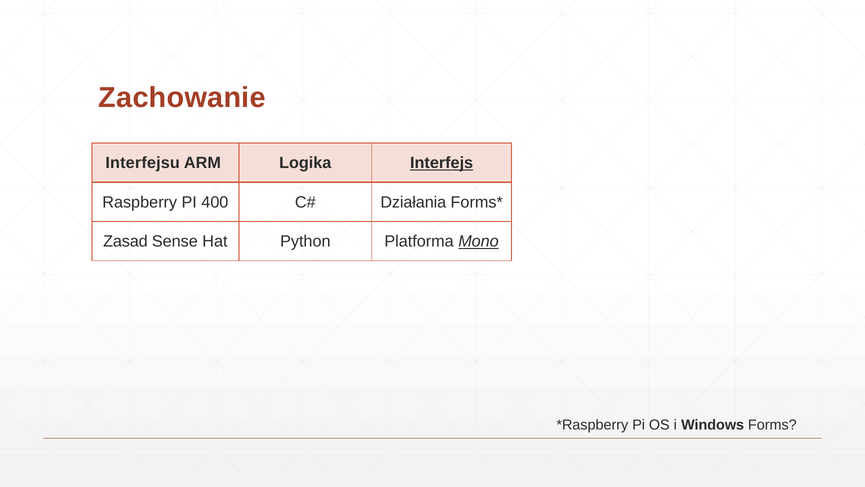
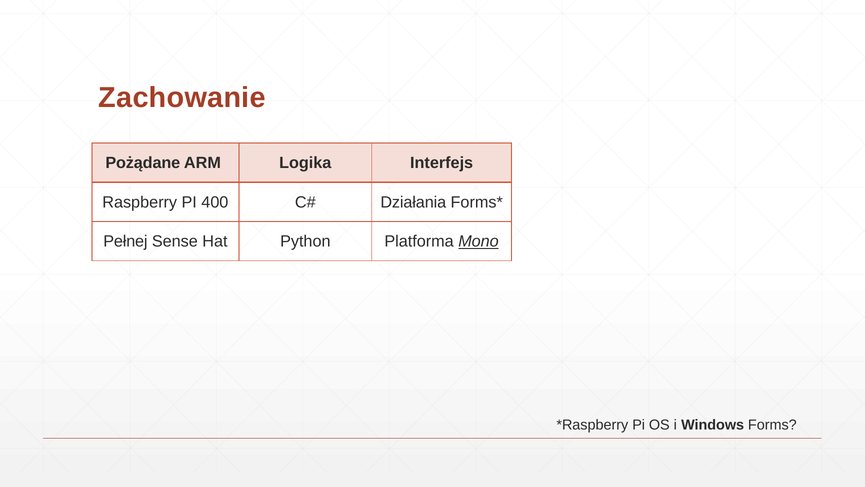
Interfejsu: Interfejsu -> Pożądane
Interfejs underline: present -> none
Zasad: Zasad -> Pełnej
